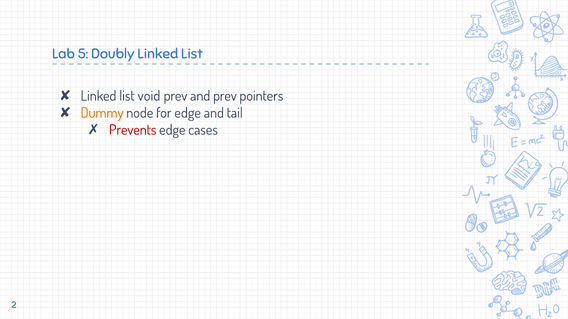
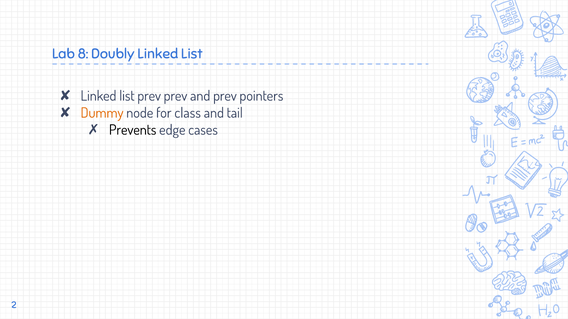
5: 5 -> 8
list void: void -> prev
for edge: edge -> class
Prevents colour: red -> black
